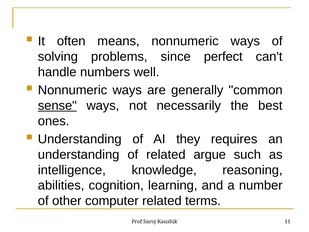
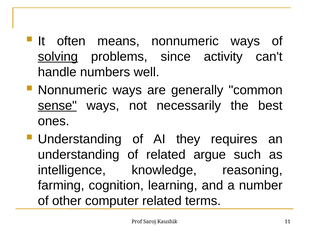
solving underline: none -> present
perfect: perfect -> activity
abilities: abilities -> farming
